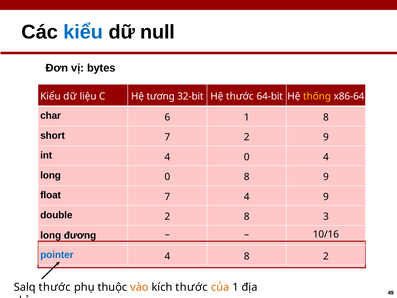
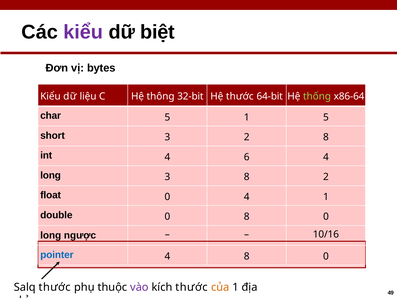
kiểu colour: blue -> purple
null: null -> biệt
tương: tương -> thông
thống colour: yellow -> light green
char 6: 6 -> 5
1 8: 8 -> 5
short 7: 7 -> 3
2 9: 9 -> 8
4 0: 0 -> 6
long 0: 0 -> 3
8 9: 9 -> 2
float 7: 7 -> 0
4 9: 9 -> 1
double 2: 2 -> 0
3 at (326, 216): 3 -> 0
đương: đương -> ngược
4 8 2: 2 -> 0
vào colour: orange -> purple
